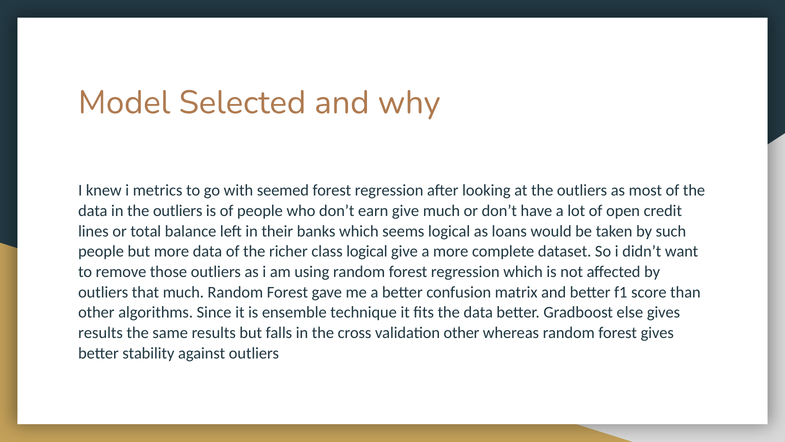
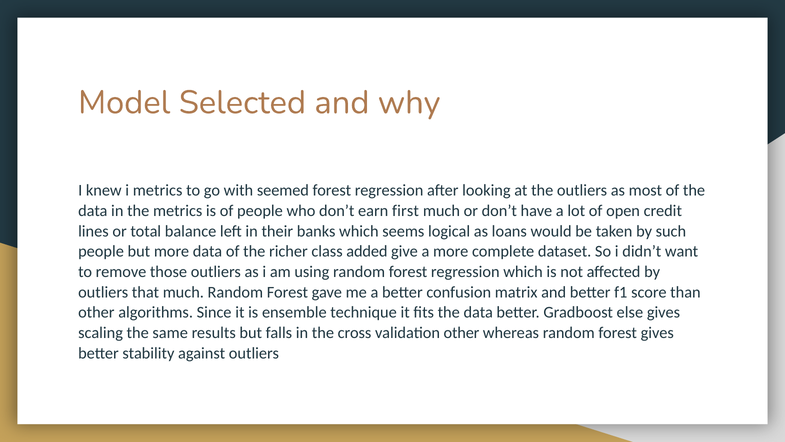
in the outliers: outliers -> metrics
earn give: give -> first
class logical: logical -> added
results at (101, 333): results -> scaling
